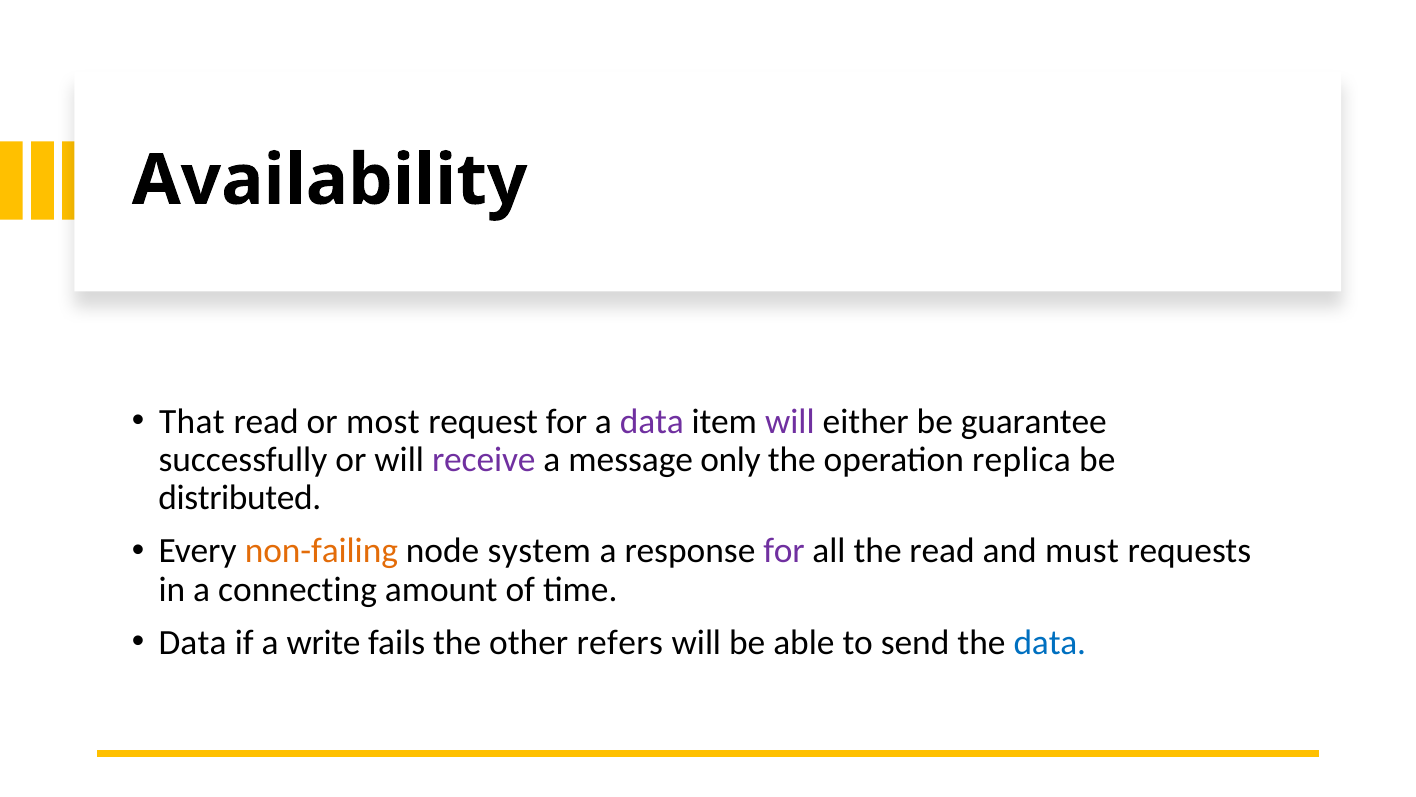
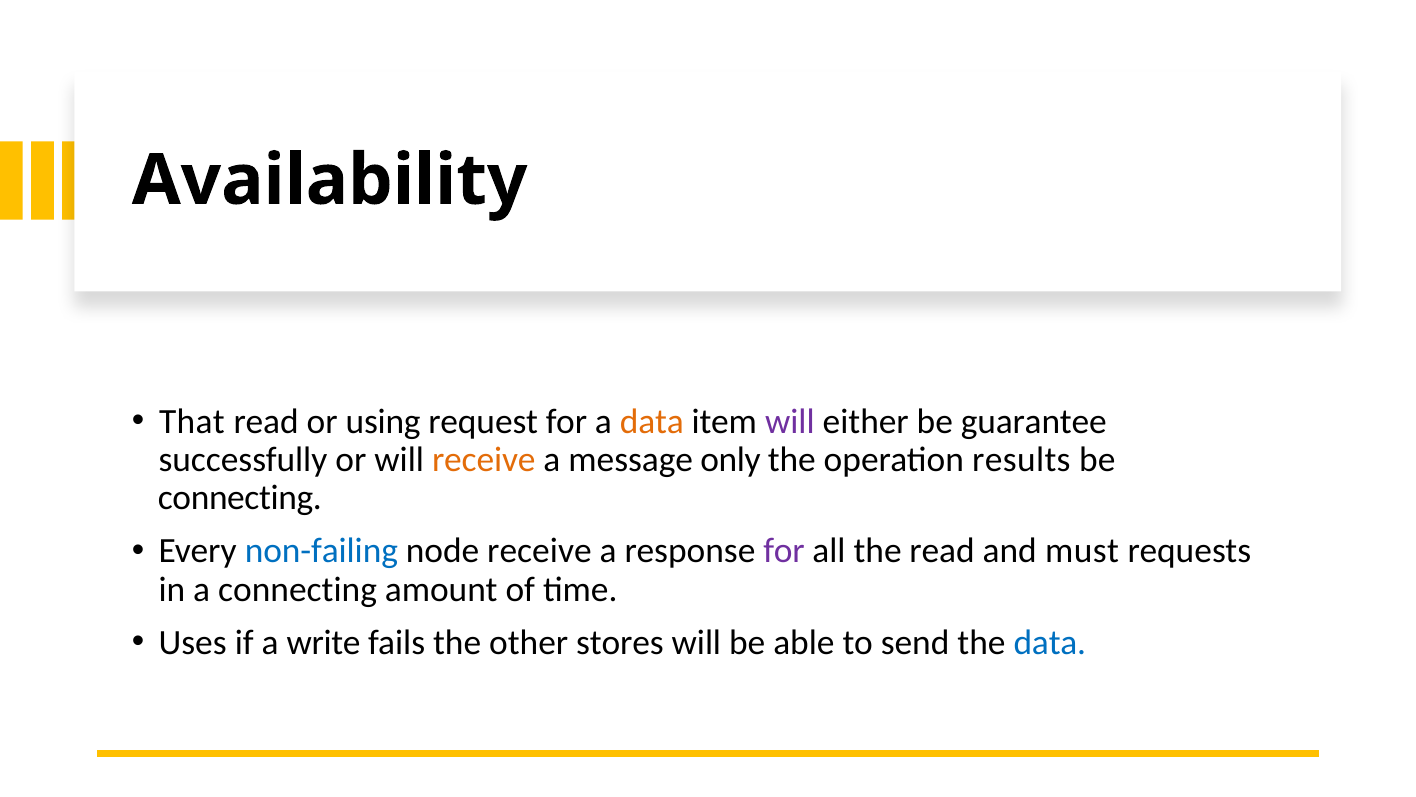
most: most -> using
data at (652, 422) colour: purple -> orange
receive at (484, 460) colour: purple -> orange
replica: replica -> results
distributed at (240, 498): distributed -> connecting
non-failing colour: orange -> blue
node system: system -> receive
Data at (193, 642): Data -> Uses
refers: refers -> stores
